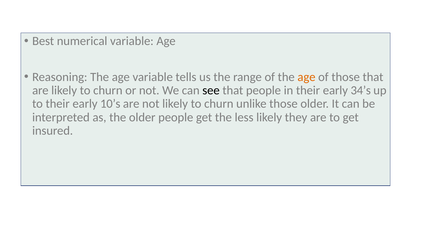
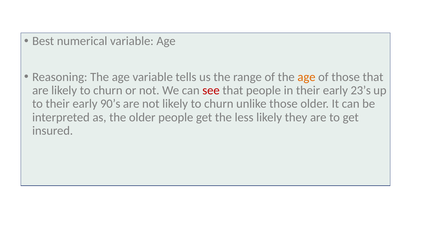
see colour: black -> red
34’s: 34’s -> 23’s
10’s: 10’s -> 90’s
